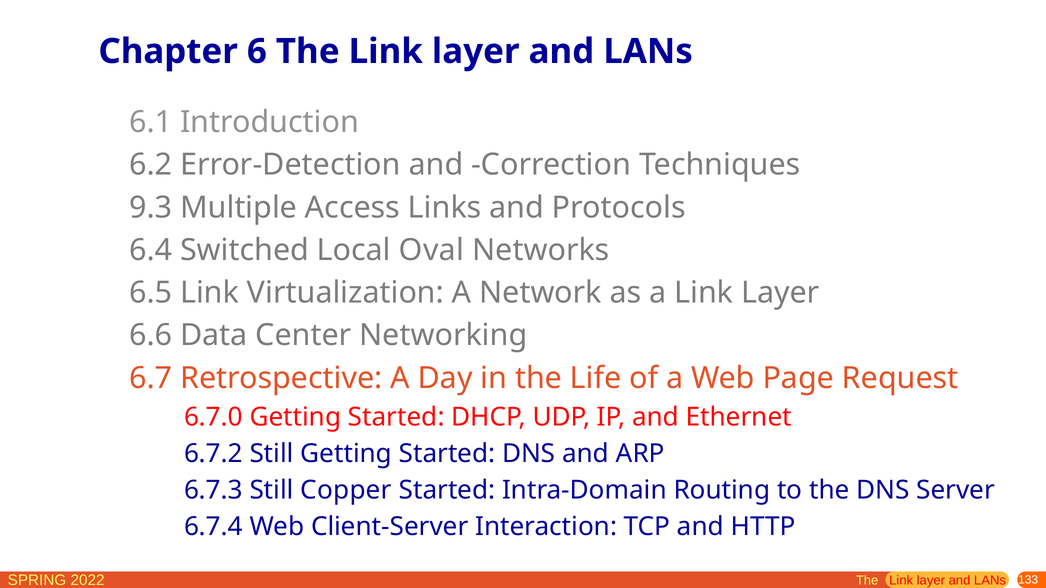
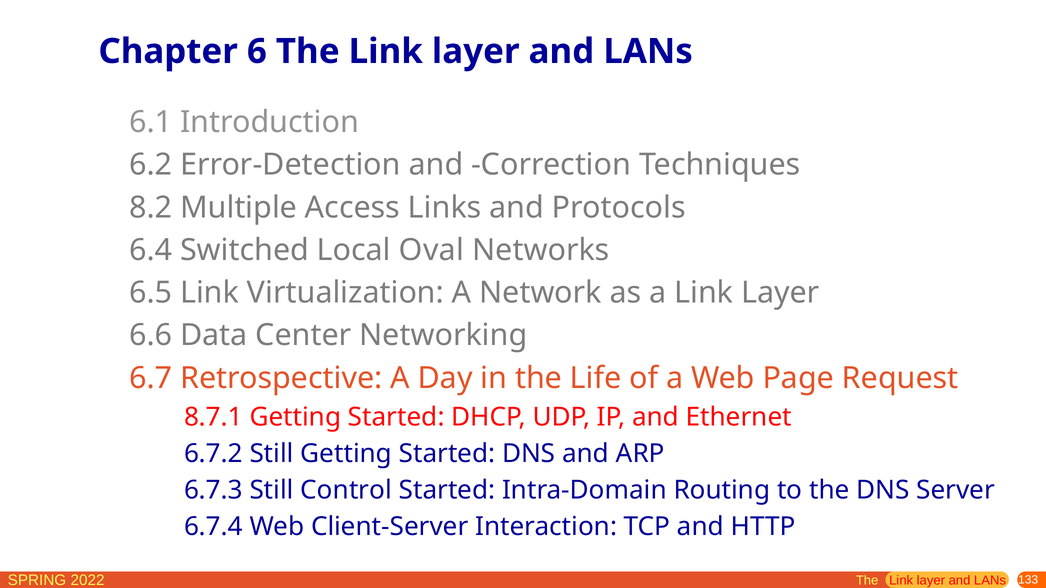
9.3: 9.3 -> 8.2
6.7.0: 6.7.0 -> 8.7.1
Copper: Copper -> Control
